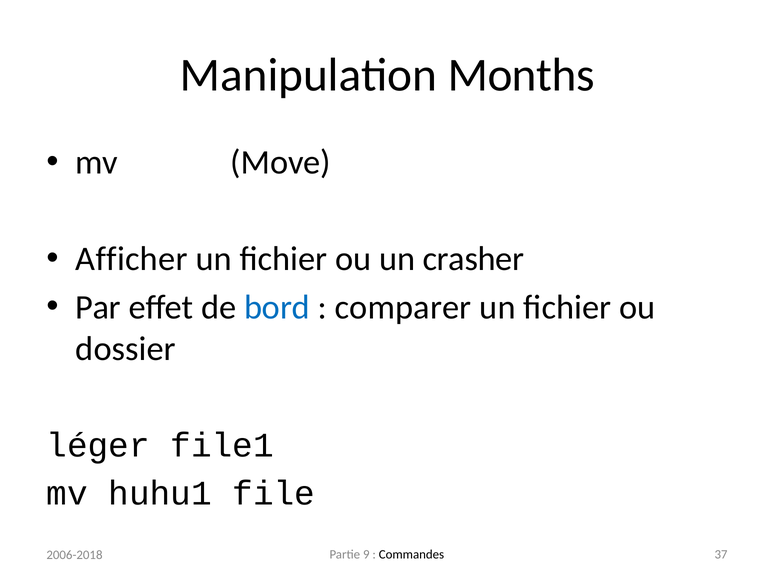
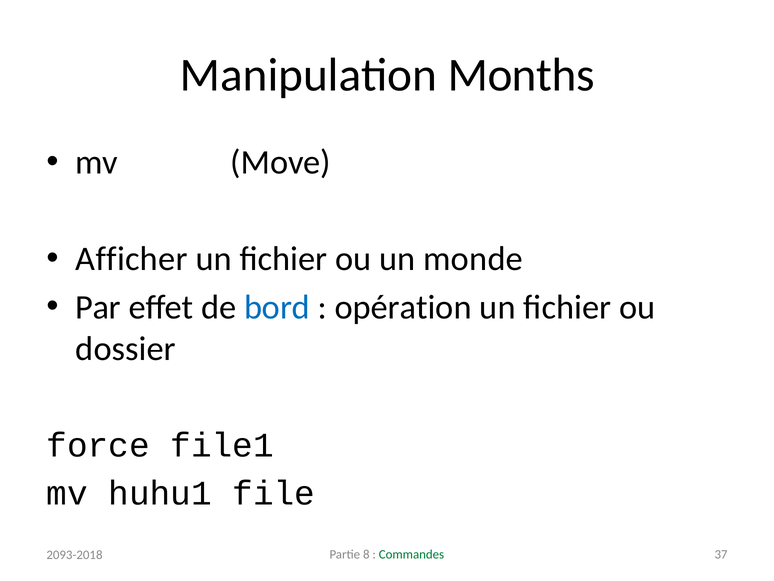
crasher: crasher -> monde
comparer: comparer -> opération
léger: léger -> force
9: 9 -> 8
Commandes colour: black -> green
2006-2018: 2006-2018 -> 2093-2018
